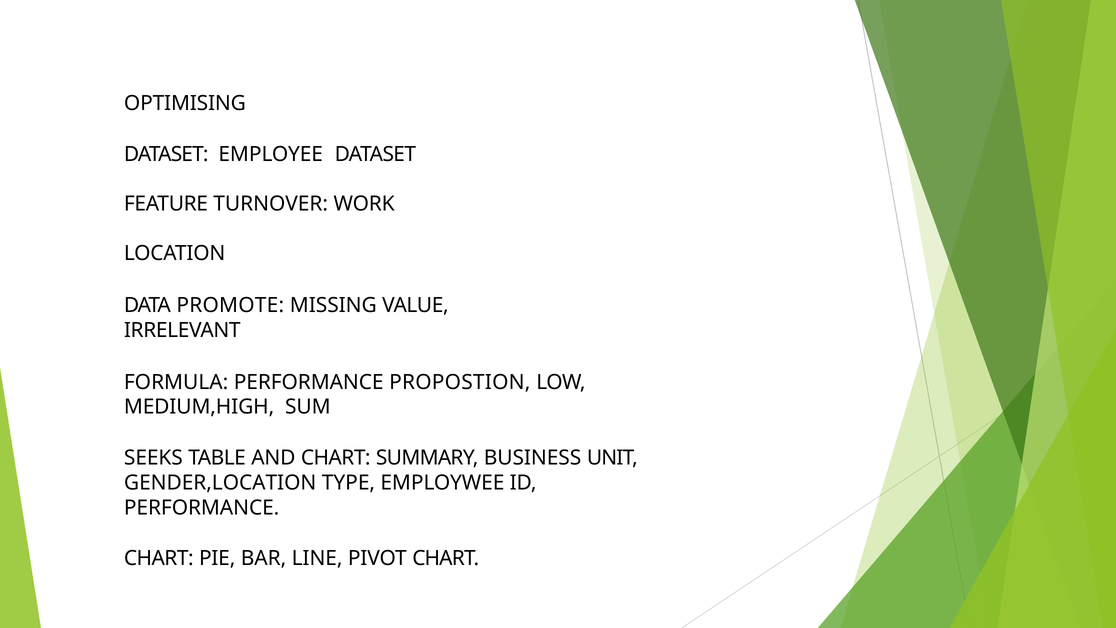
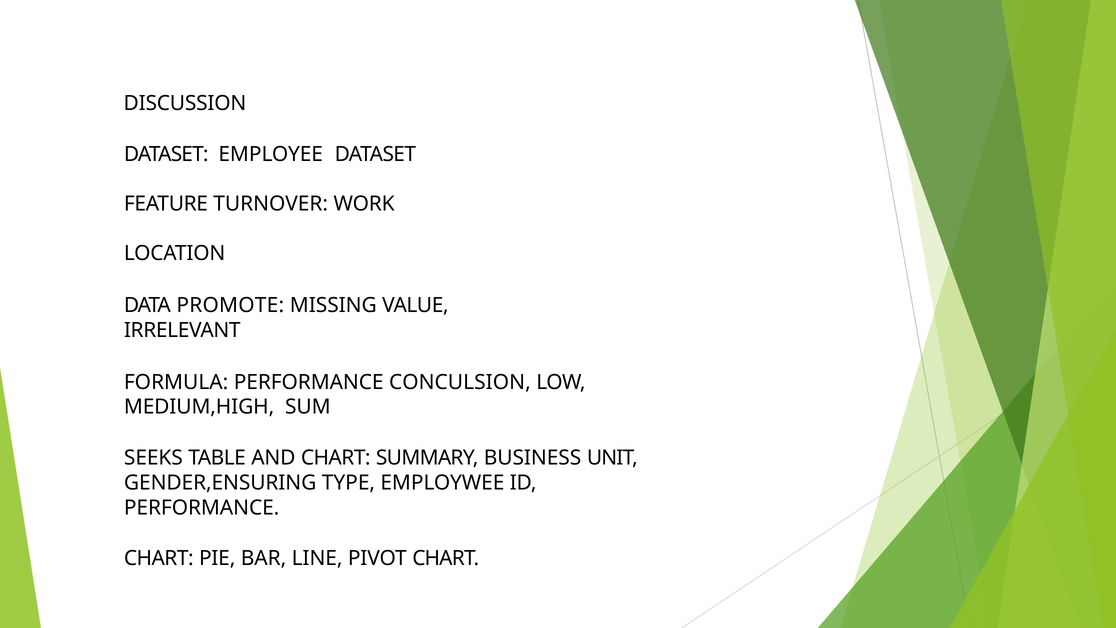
OPTIMISING: OPTIMISING -> DISCUSSION
PROPOSTION: PROPOSTION -> CONCULSION
GENDER,LOCATION: GENDER,LOCATION -> GENDER,ENSURING
